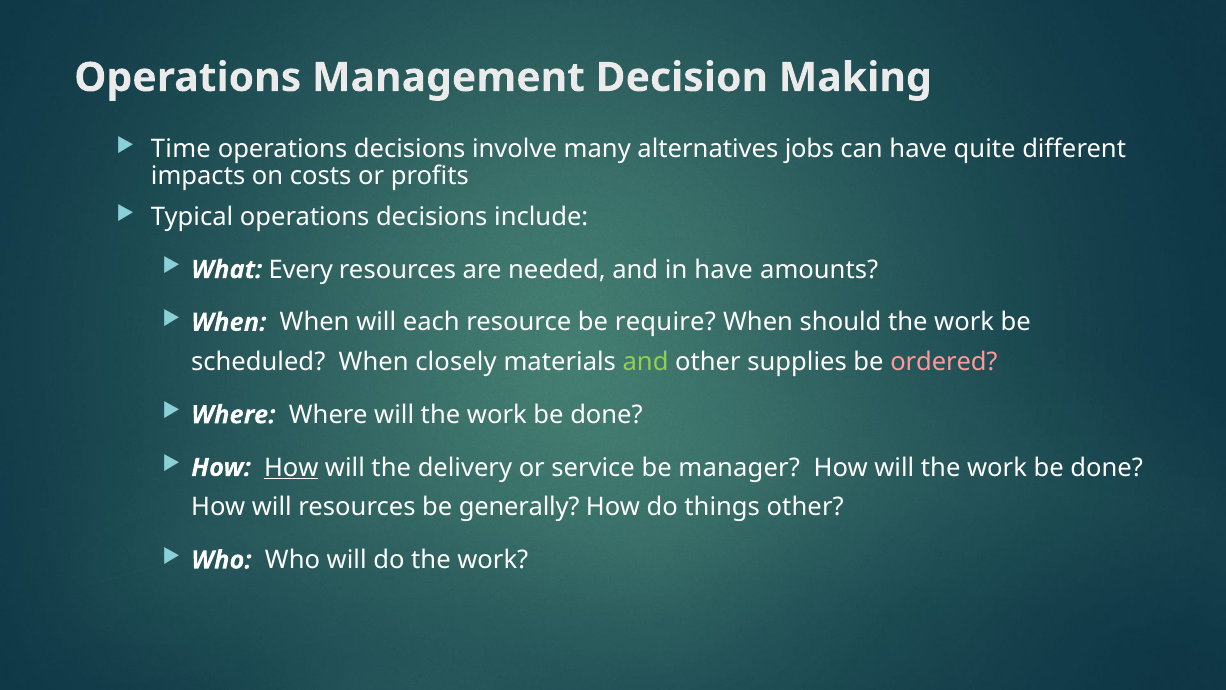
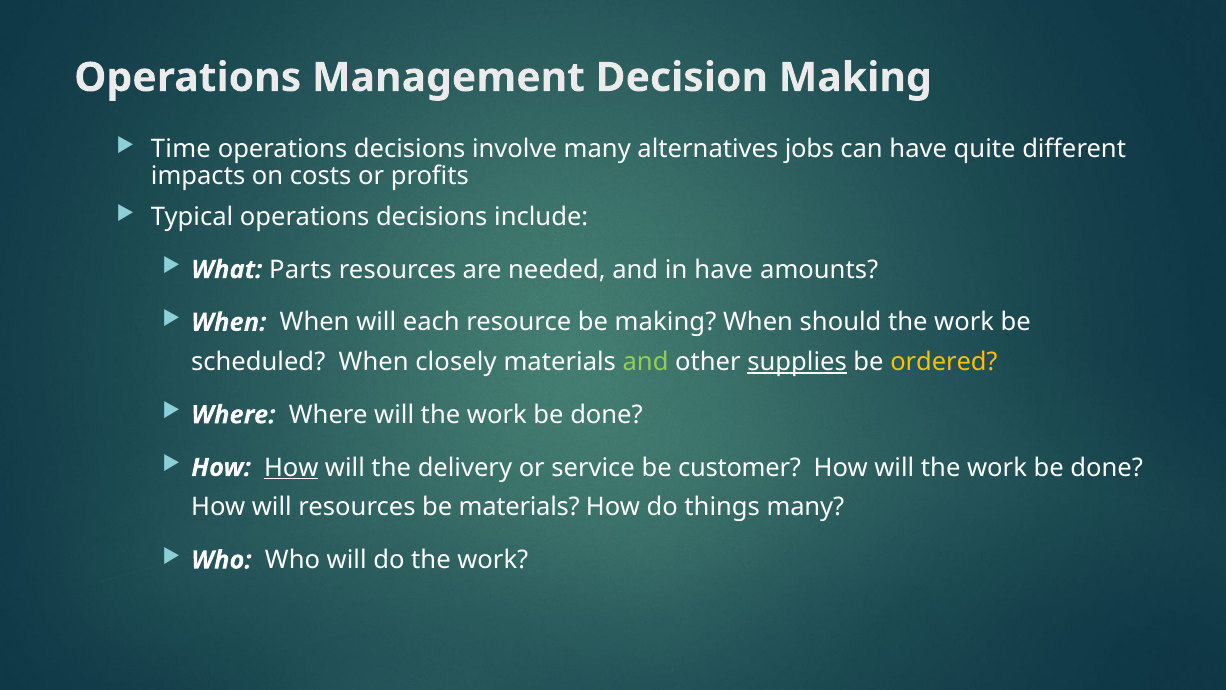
Every: Every -> Parts
be require: require -> making
supplies underline: none -> present
ordered colour: pink -> yellow
manager: manager -> customer
be generally: generally -> materials
things other: other -> many
